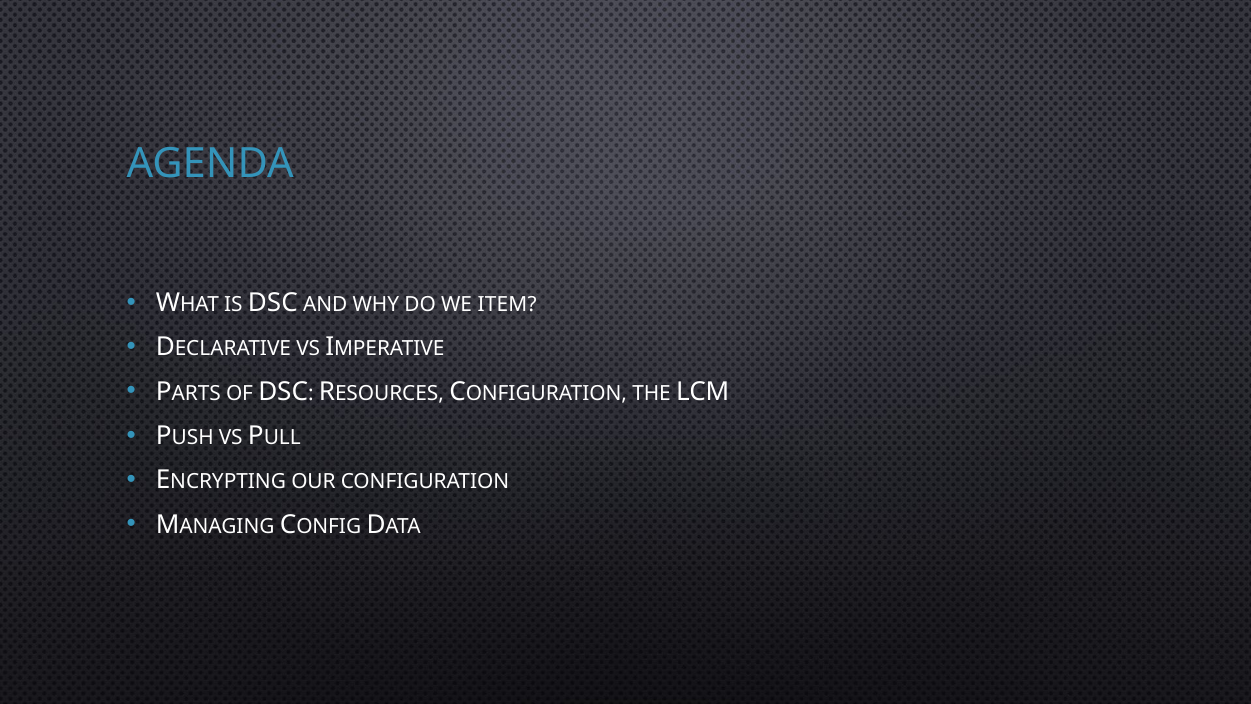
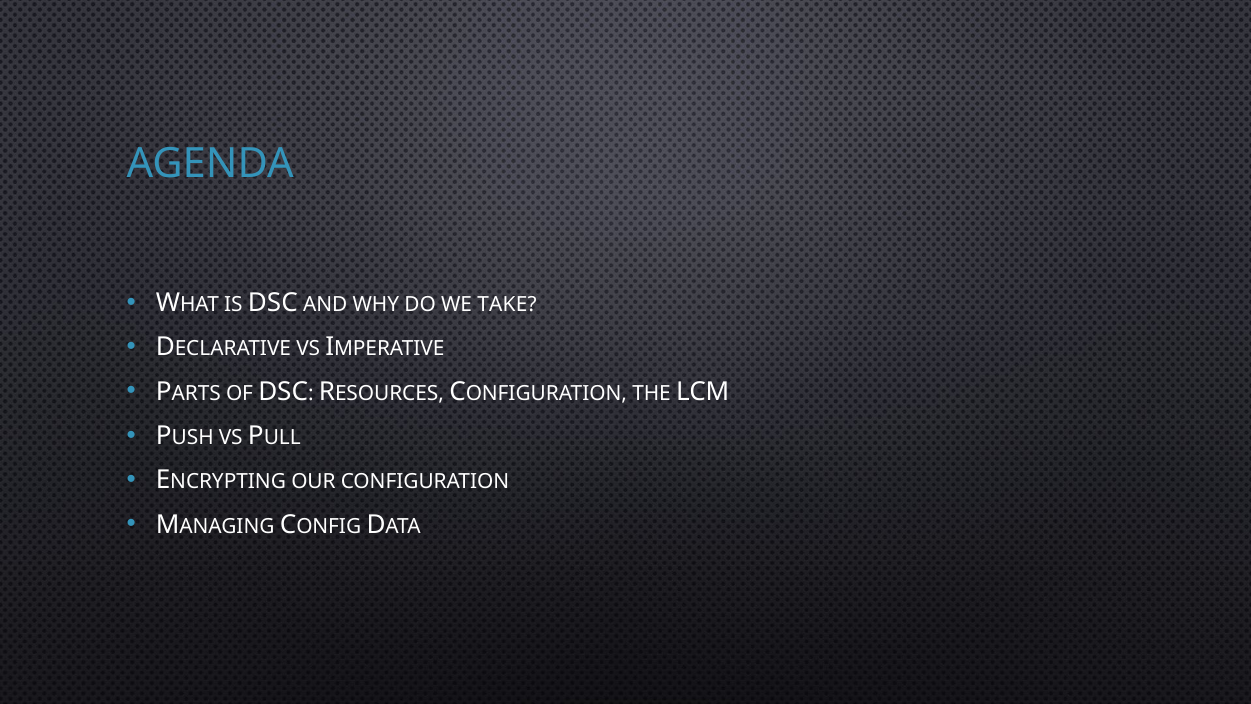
ITEM: ITEM -> TAKE
